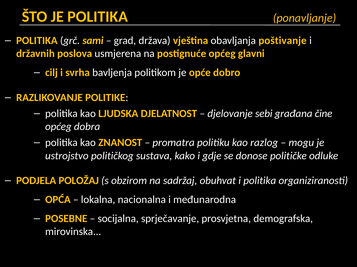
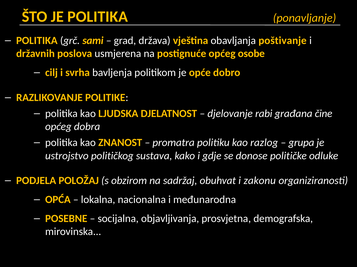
glavni: glavni -> osobe
sebi: sebi -> rabi
mogu: mogu -> grupa
i politika: politika -> zakonu
sprječavanje: sprječavanje -> objavljivanja
